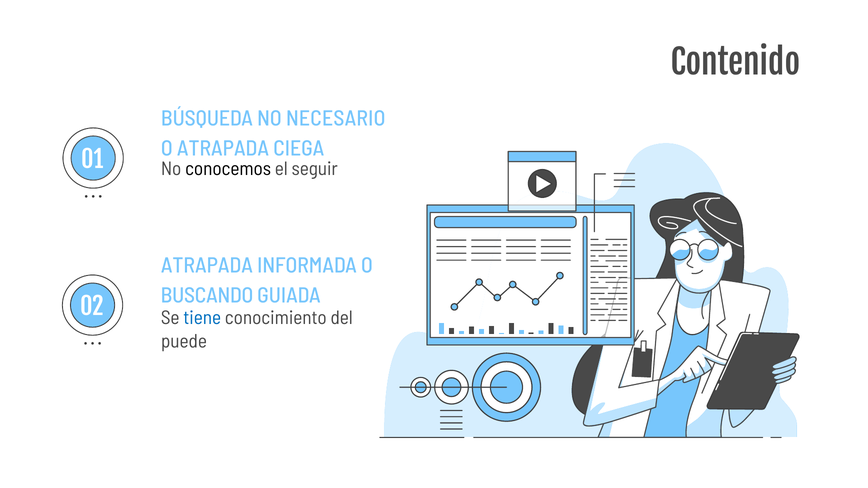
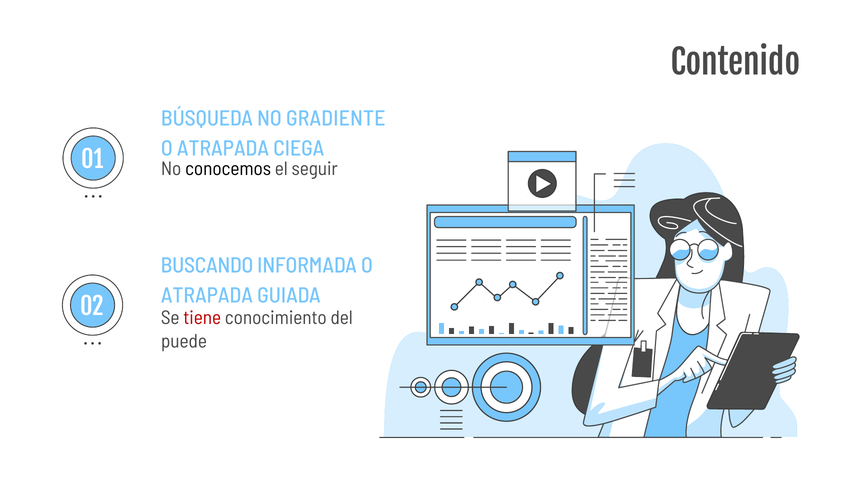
NECESARIO: NECESARIO -> GRADIENTE
ATRAPADA at (207, 266): ATRAPADA -> BUSCANDO
BUSCANDO at (207, 296): BUSCANDO -> ATRAPADA
tiene colour: blue -> red
